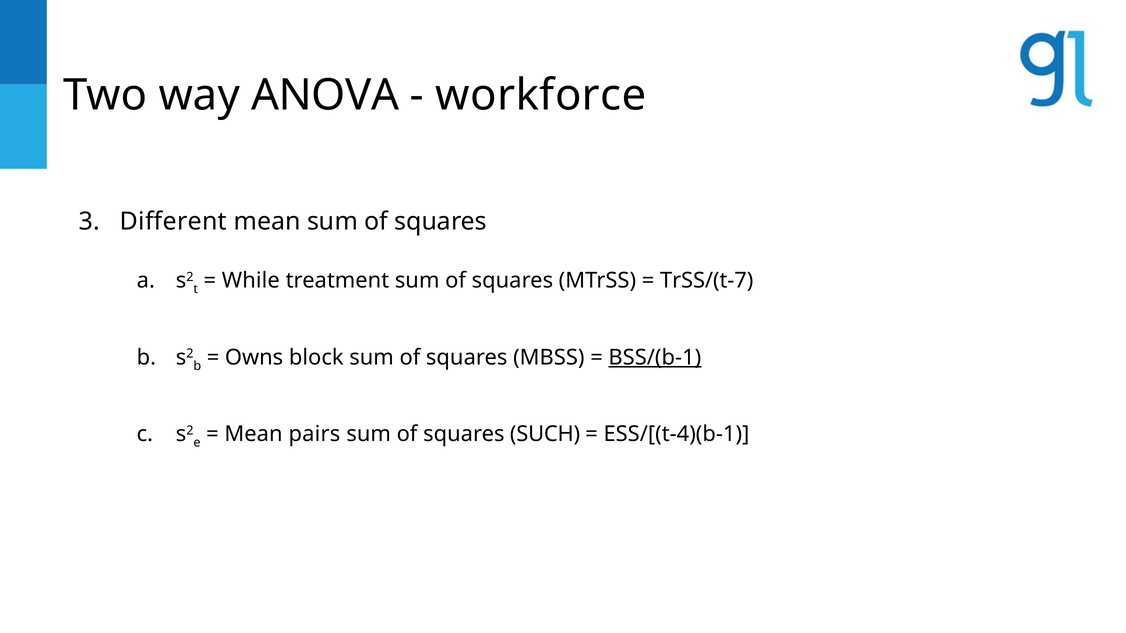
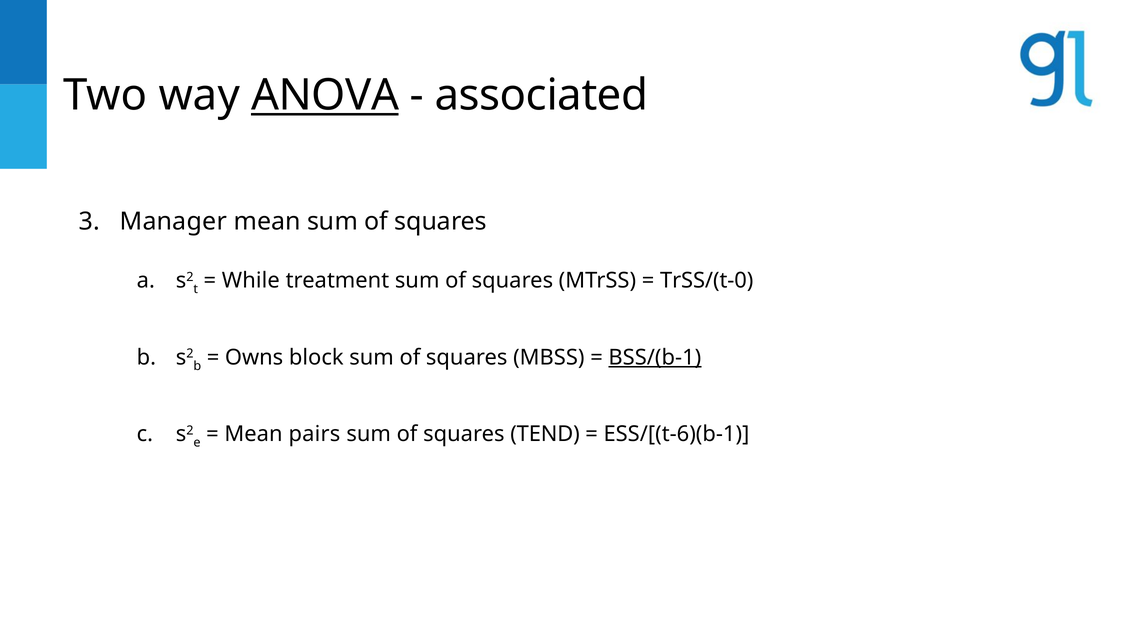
ANOVA underline: none -> present
workforce: workforce -> associated
Different: Different -> Manager
TrSS/(t-7: TrSS/(t-7 -> TrSS/(t-0
SUCH: SUCH -> TEND
ESS/[(t-4)(b-1: ESS/[(t-4)(b-1 -> ESS/[(t-6)(b-1
